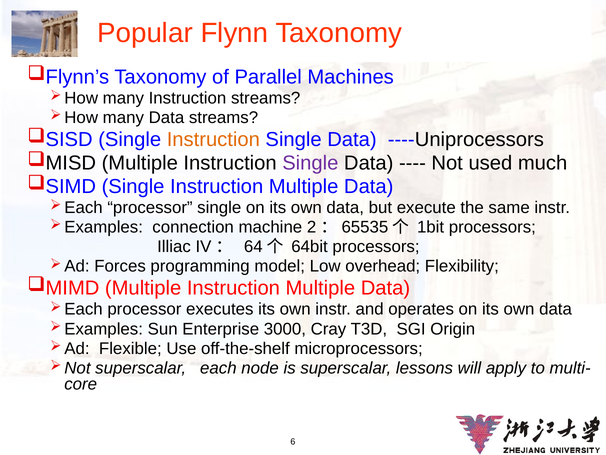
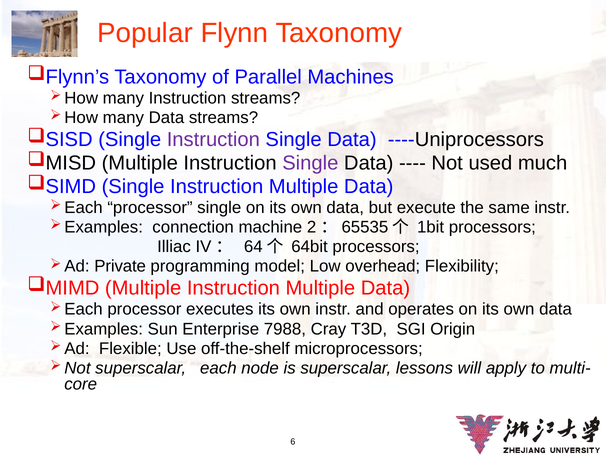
Instruction at (213, 139) colour: orange -> purple
Forces: Forces -> Private
3000: 3000 -> 7988
